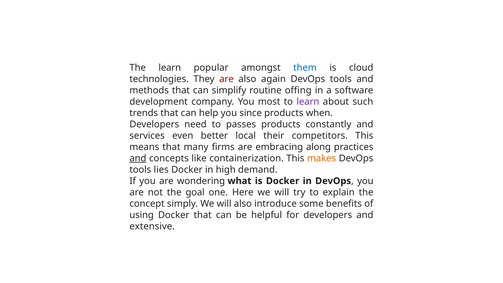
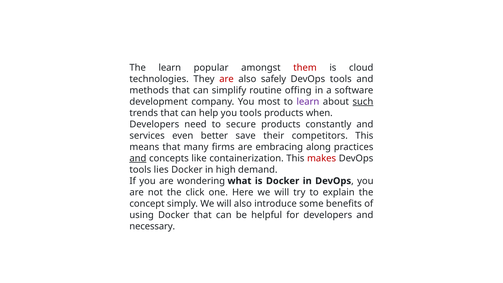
them colour: blue -> red
again: again -> safely
such underline: none -> present
you since: since -> tools
passes: passes -> secure
local: local -> save
makes colour: orange -> red
goal: goal -> click
extensive: extensive -> necessary
